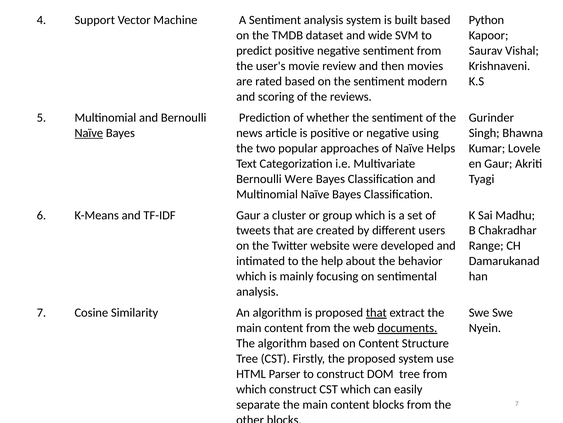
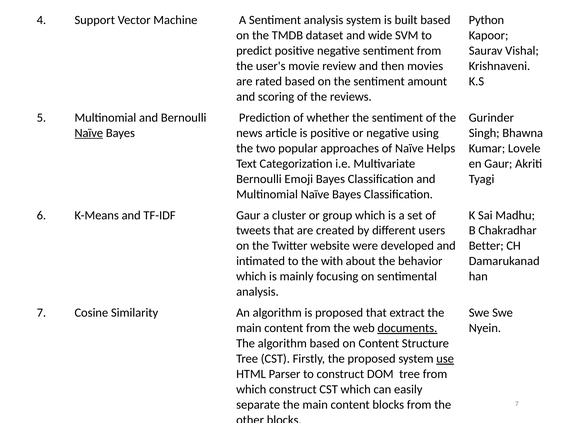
modern: modern -> amount
Bernoulli Were: Were -> Emoji
Range: Range -> Better
help: help -> with
that at (376, 312) underline: present -> none
use underline: none -> present
